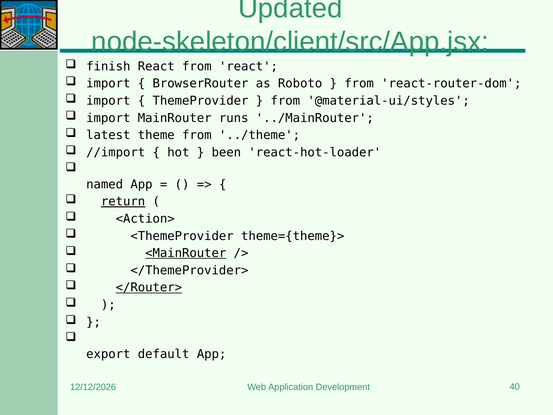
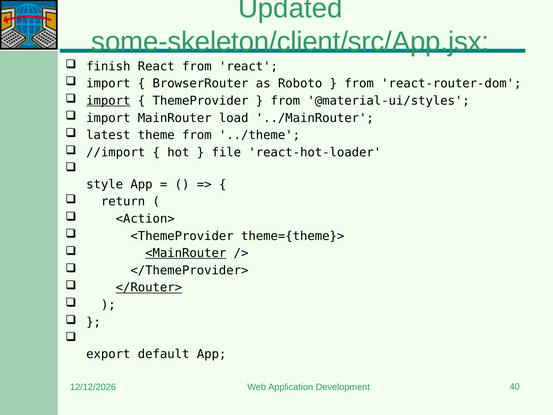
node-skeleton/client/src/App.jsx: node-skeleton/client/src/App.jsx -> some-skeleton/client/src/App.jsx
import at (108, 101) underline: none -> present
runs: runs -> load
been: been -> file
named: named -> style
return underline: present -> none
